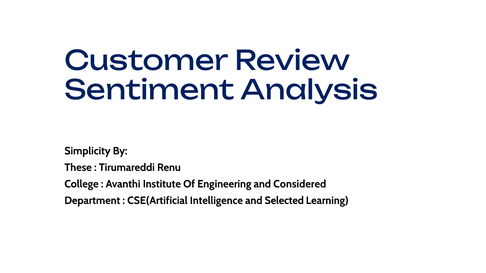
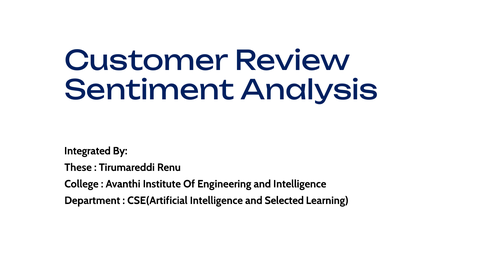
Simplicity: Simplicity -> Integrated
and Considered: Considered -> Intelligence
